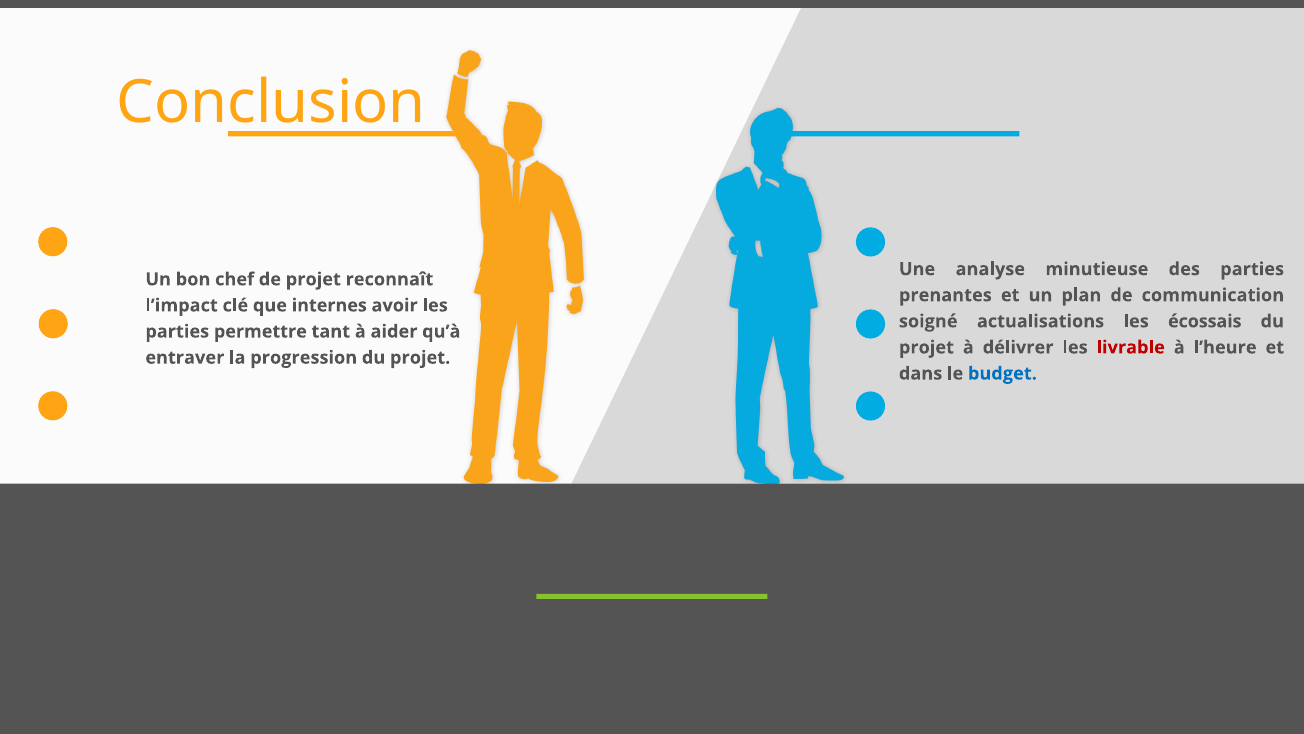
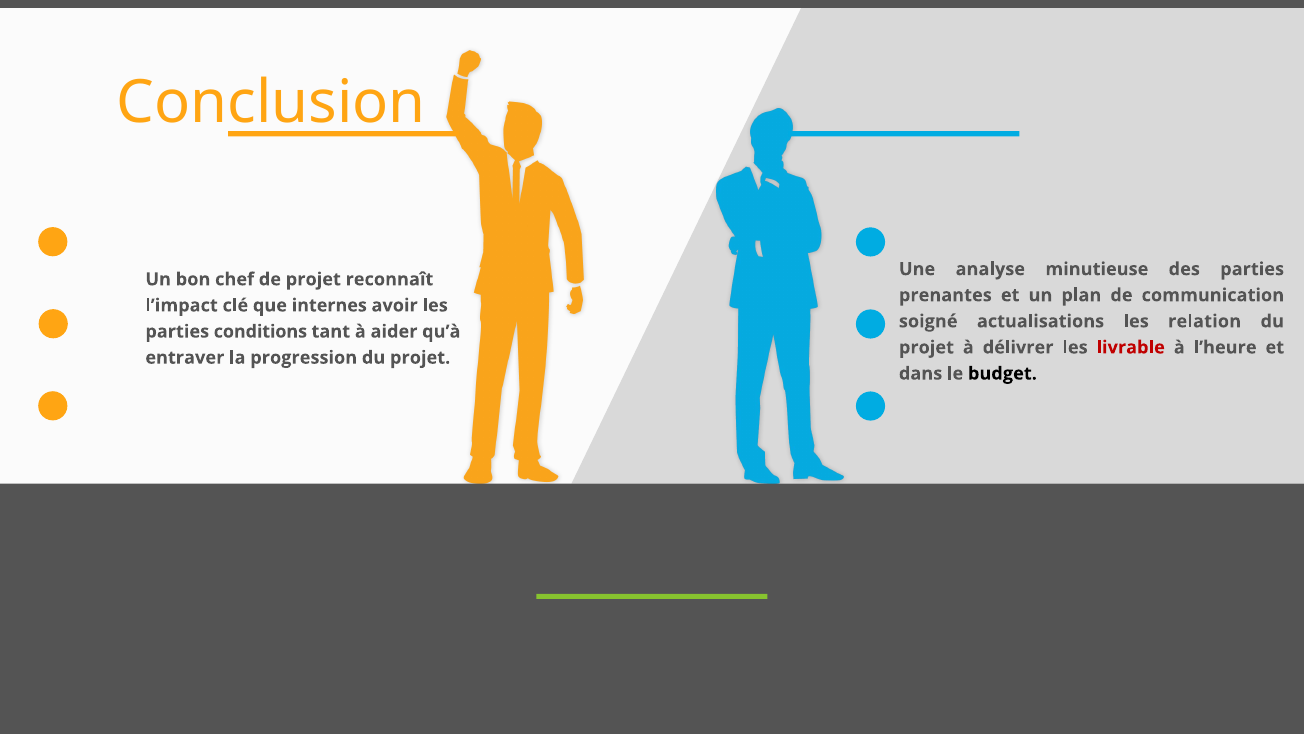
écossais: écossais -> relation
permettre: permettre -> conditions
budget colour: blue -> black
